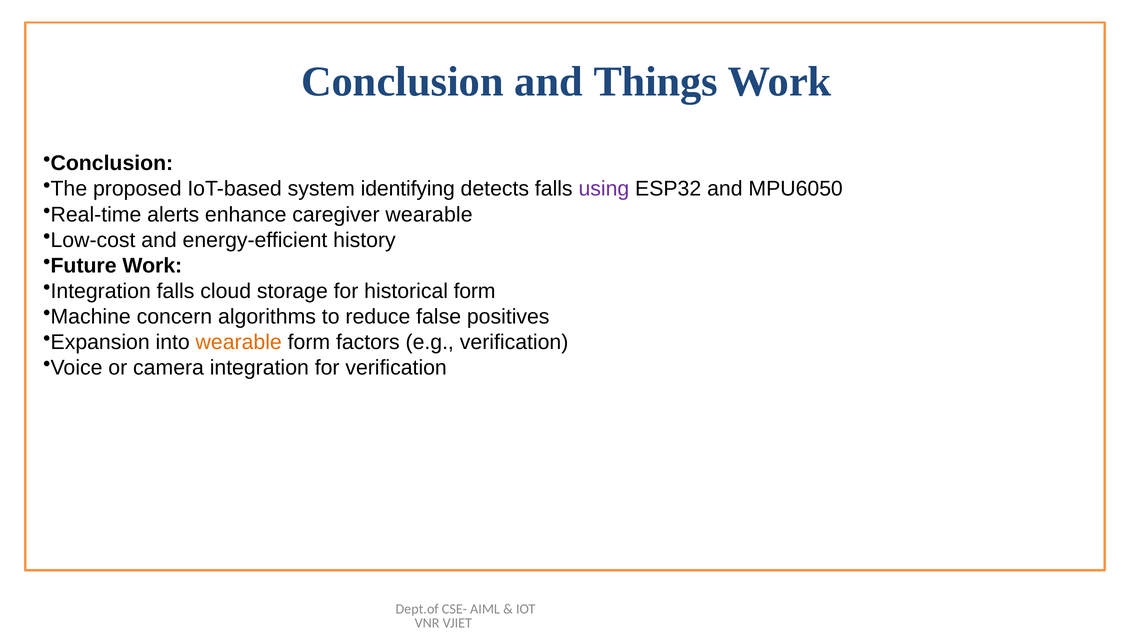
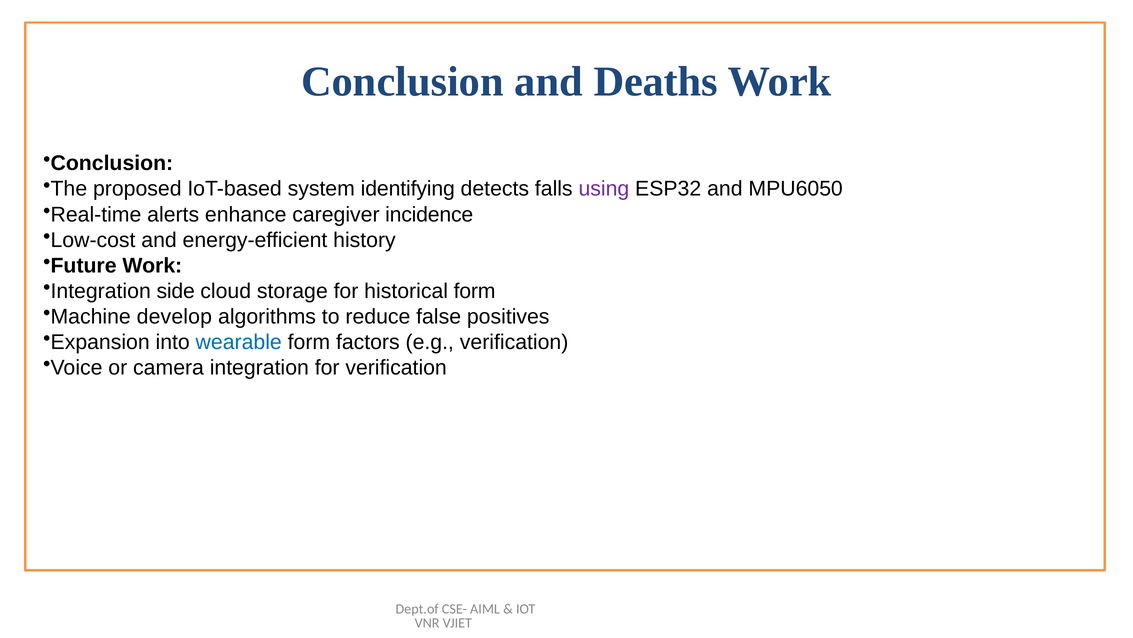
Things: Things -> Deaths
caregiver wearable: wearable -> incidence
Integration falls: falls -> side
concern: concern -> develop
wearable at (239, 342) colour: orange -> blue
